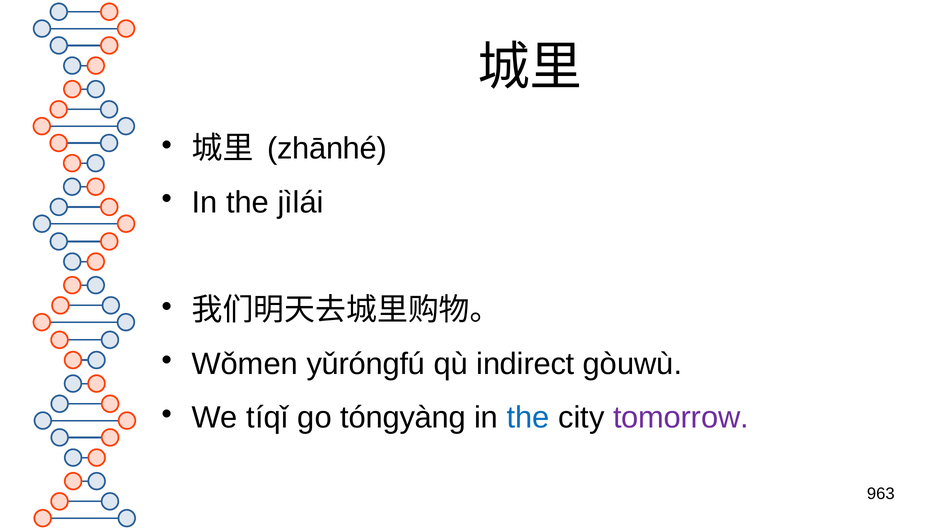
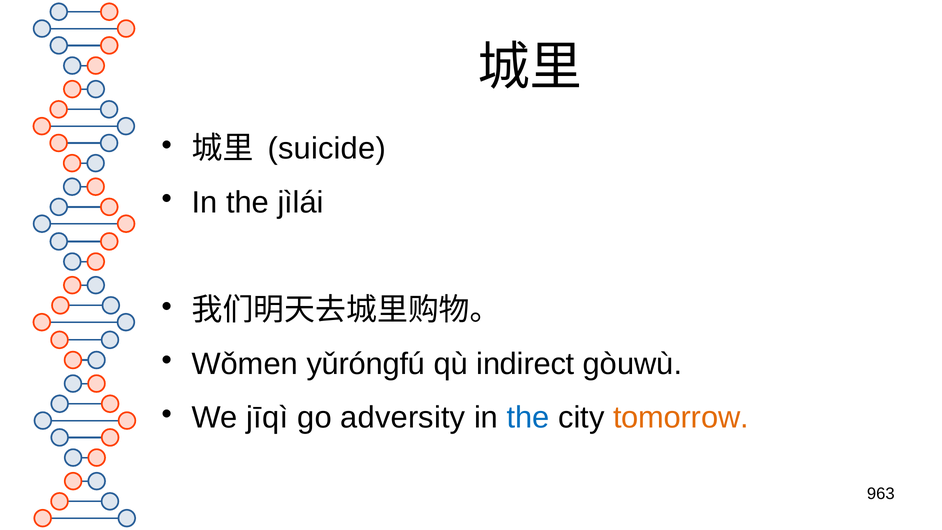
zhānhé: zhānhé -> suicide
tíqǐ: tíqǐ -> jīqì
tóngyàng: tóngyàng -> adversity
tomorrow colour: purple -> orange
